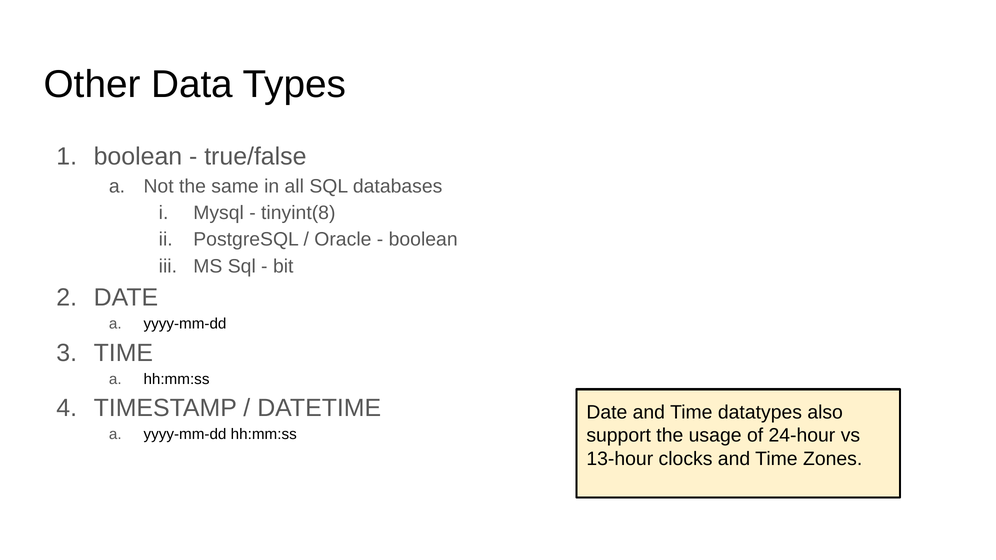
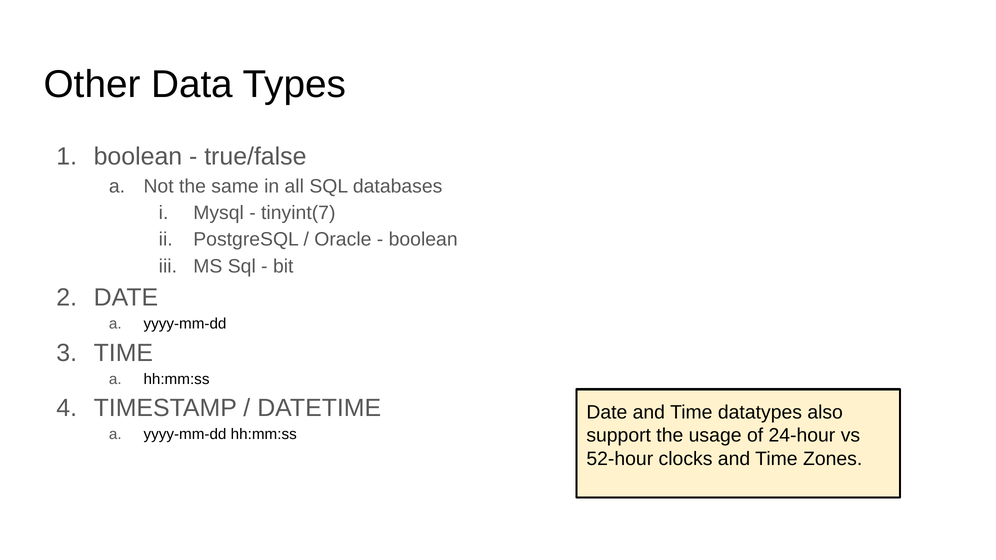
tinyint(8: tinyint(8 -> tinyint(7
13-hour: 13-hour -> 52-hour
